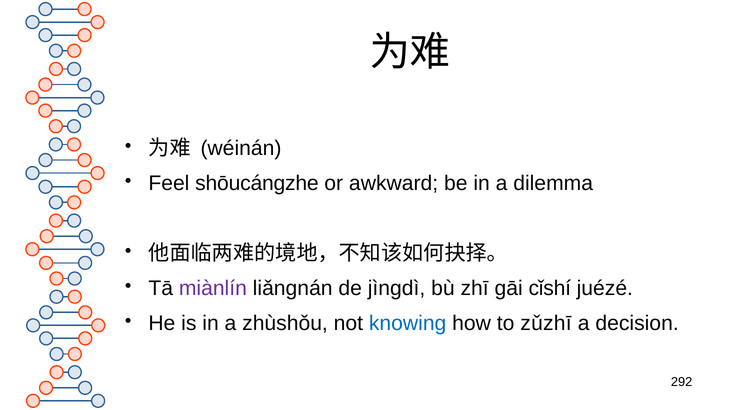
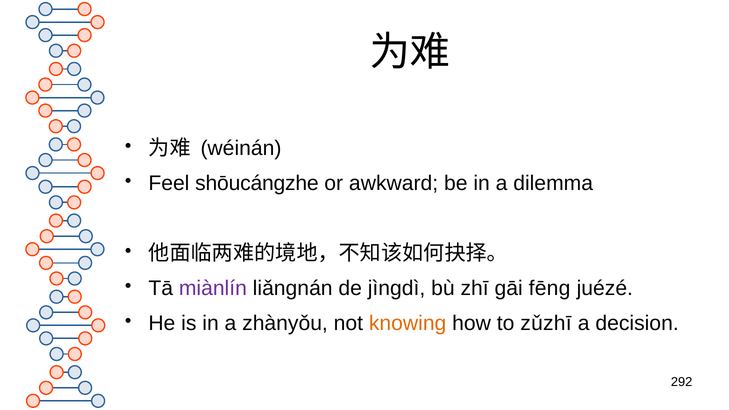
cǐshí: cǐshí -> fēng
zhùshǒu: zhùshǒu -> zhànyǒu
knowing colour: blue -> orange
